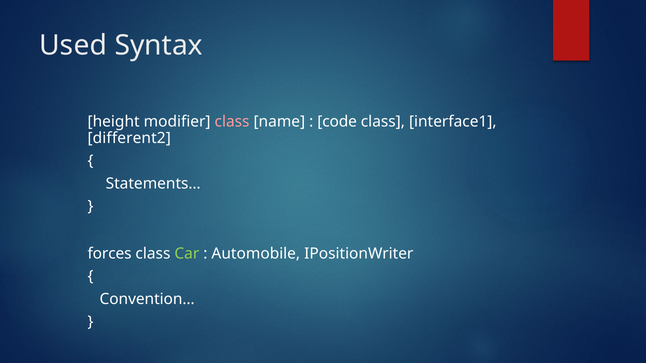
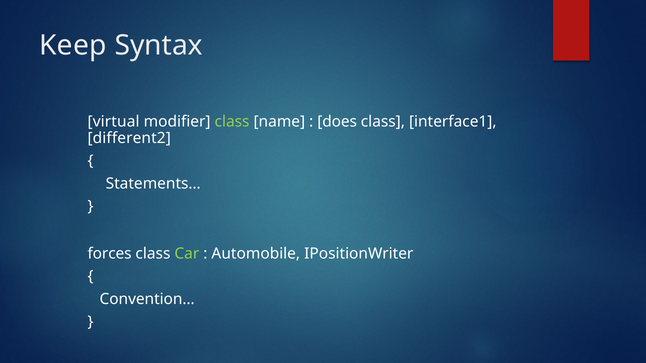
Used: Used -> Keep
height: height -> virtual
class at (232, 122) colour: pink -> light green
code: code -> does
